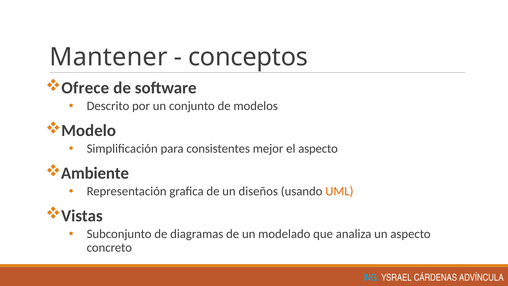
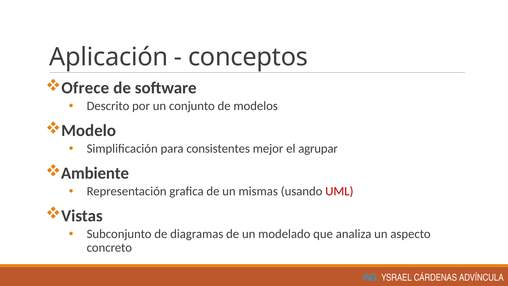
Mantener: Mantener -> Aplicación
el aspecto: aspecto -> agrupar
diseños: diseños -> mismas
UML colour: orange -> red
